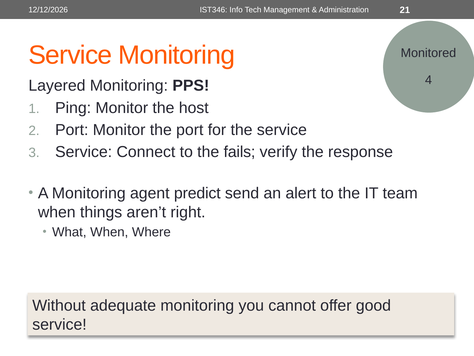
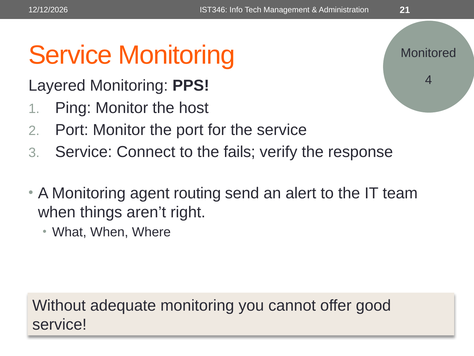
predict: predict -> routing
